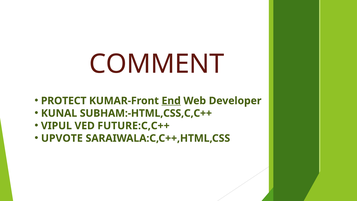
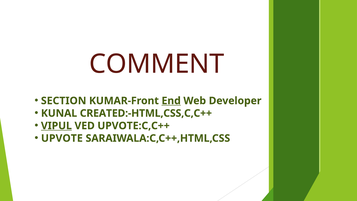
PROTECT: PROTECT -> SECTION
SUBHAM:-HTML,CSS,C,C++: SUBHAM:-HTML,CSS,C,C++ -> CREATED:-HTML,CSS,C,C++
VIPUL underline: none -> present
FUTURE:C,C++: FUTURE:C,C++ -> UPVOTE:C,C++
